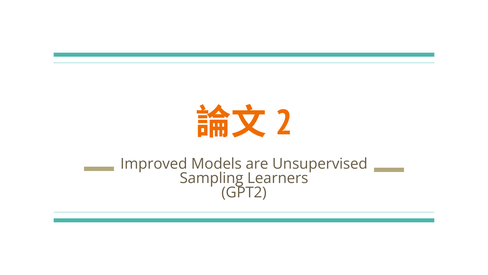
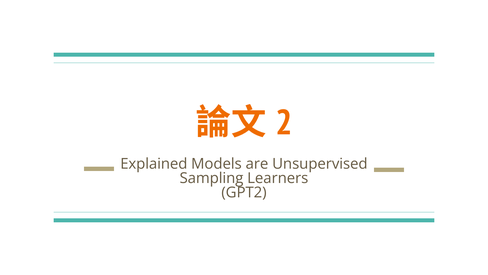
Improved: Improved -> Explained
